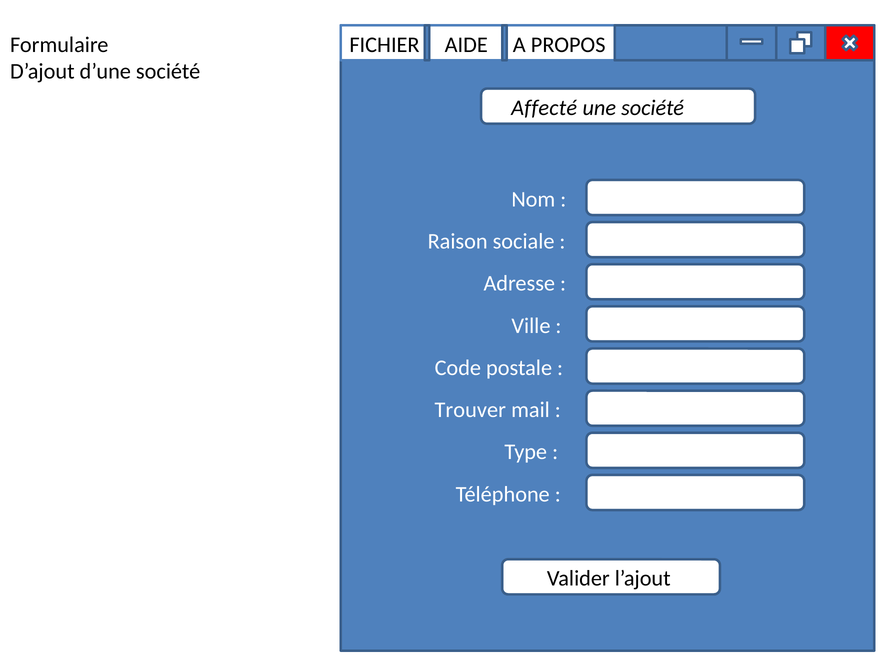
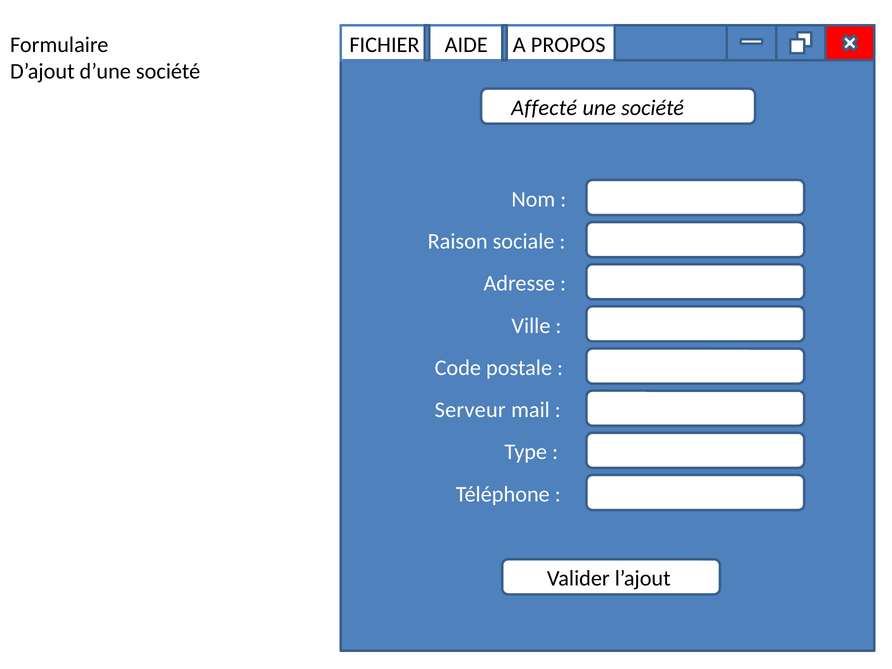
Trouver: Trouver -> Serveur
